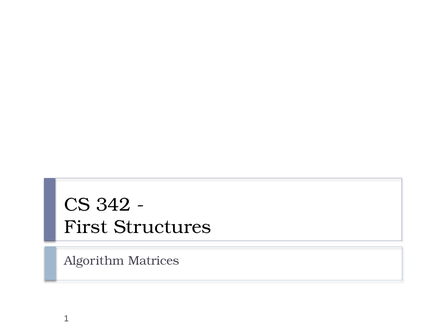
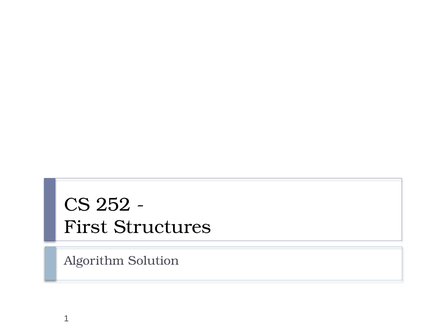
342: 342 -> 252
Matrices: Matrices -> Solution
